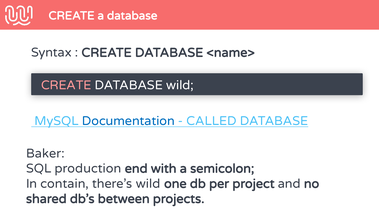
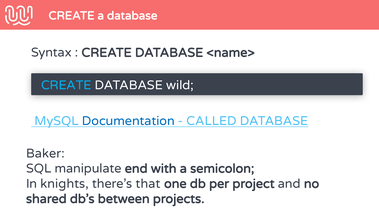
CREATE at (66, 85) colour: pink -> light blue
production: production -> manipulate
contain: contain -> knights
there’s wild: wild -> that
